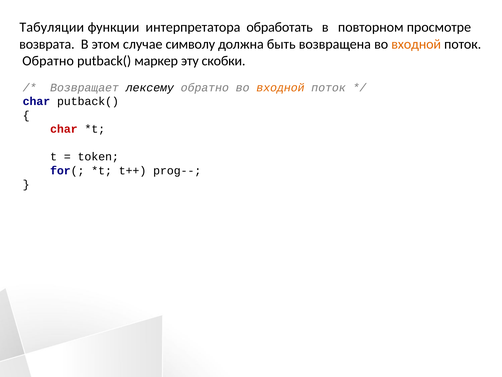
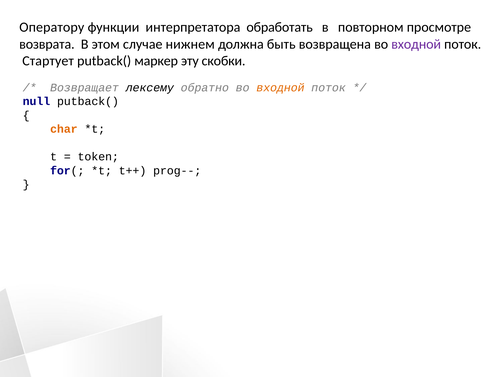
Табуляции: Табуляции -> Оператору
символу: символу -> нижнем
входной at (416, 44) colour: orange -> purple
Обратно at (48, 61): Обратно -> Стартует
char at (36, 101): char -> null
char at (64, 129) colour: red -> orange
